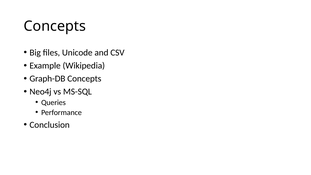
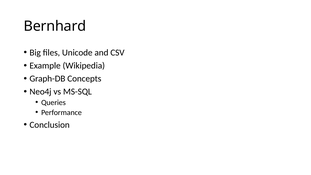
Concepts at (55, 26): Concepts -> Bernhard
